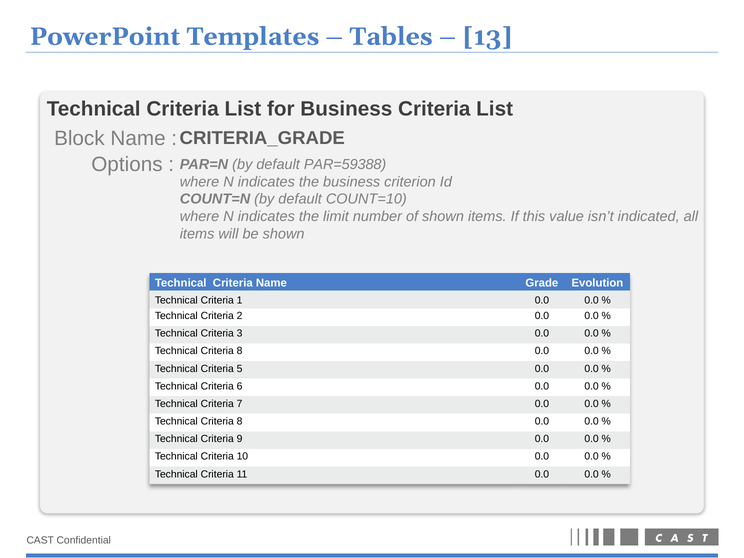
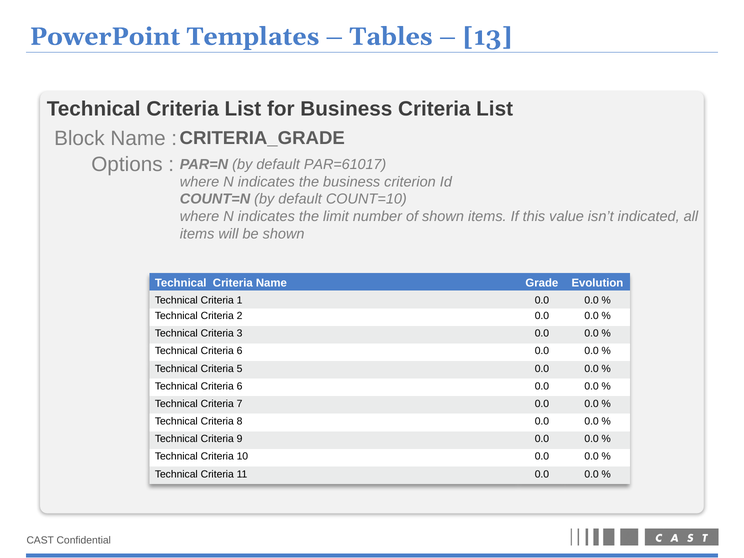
PAR=59388: PAR=59388 -> PAR=61017
8 at (240, 351): 8 -> 6
